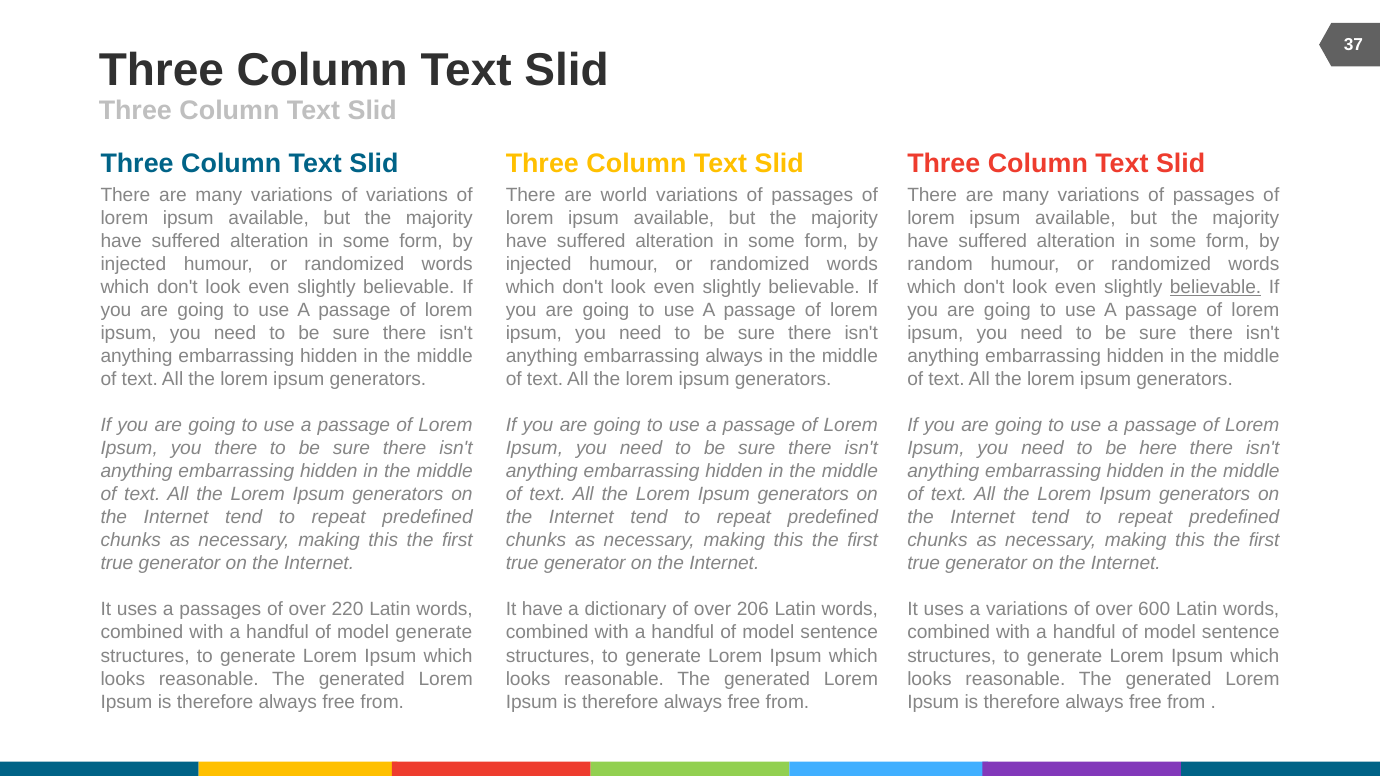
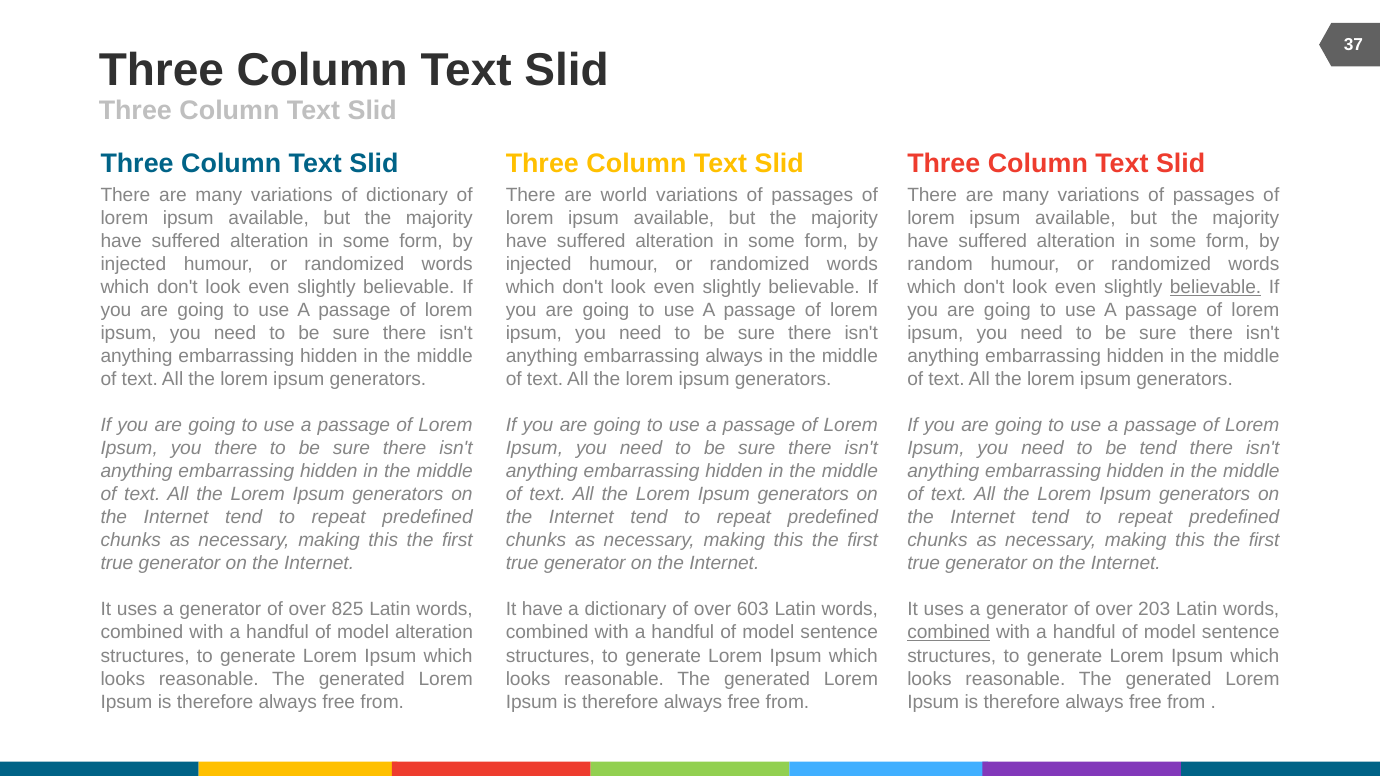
of variations: variations -> dictionary
be here: here -> tend
passages at (220, 610): passages -> generator
220: 220 -> 825
206: 206 -> 603
variations at (1027, 610): variations -> generator
600: 600 -> 203
model generate: generate -> alteration
combined at (949, 633) underline: none -> present
